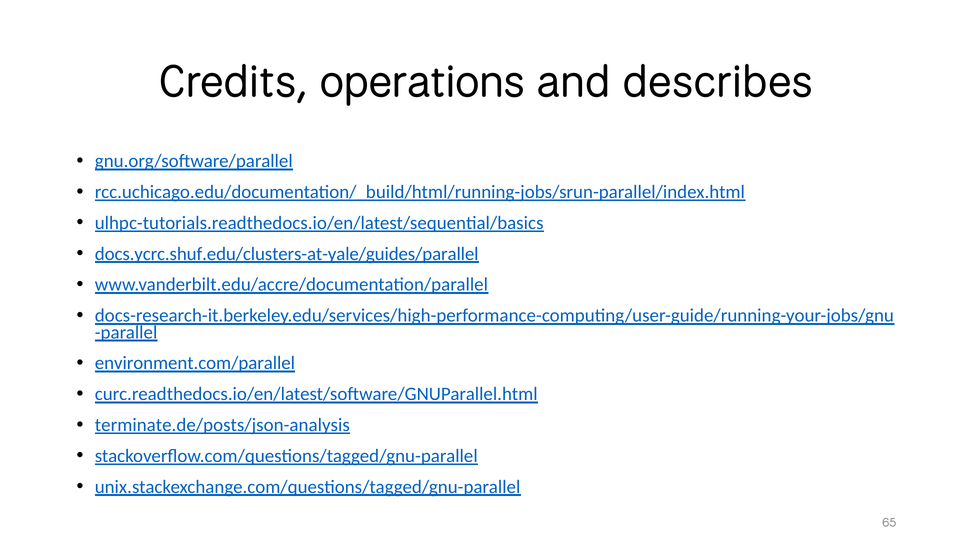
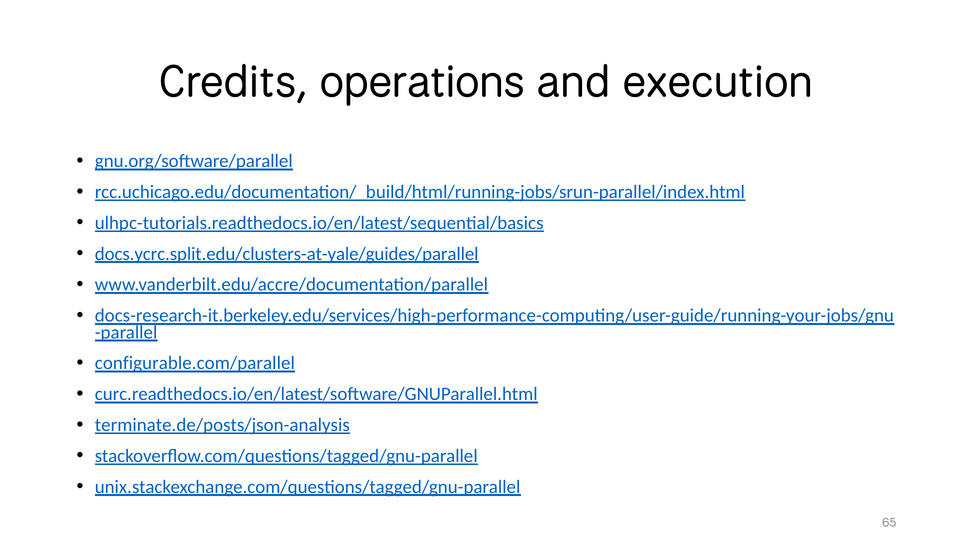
describes: describes -> execution
docs.ycrc.shuf.edu/clusters-at-yale/guides/parallel: docs.ycrc.shuf.edu/clusters-at-yale/guides/parallel -> docs.ycrc.split.edu/clusters-at-yale/guides/parallel
environment.com/parallel: environment.com/parallel -> configurable.com/parallel
